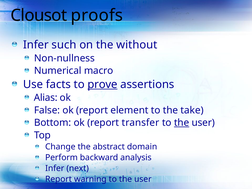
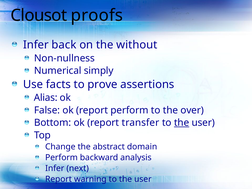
such: such -> back
macro: macro -> simply
prove underline: present -> none
report element: element -> perform
take: take -> over
